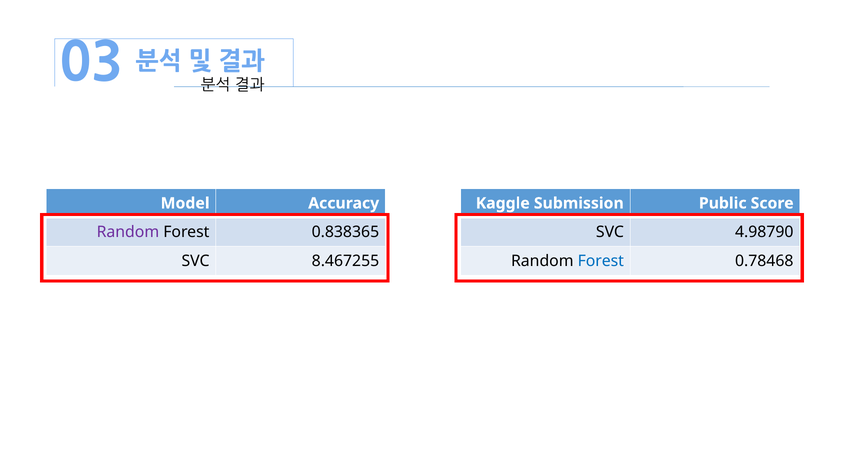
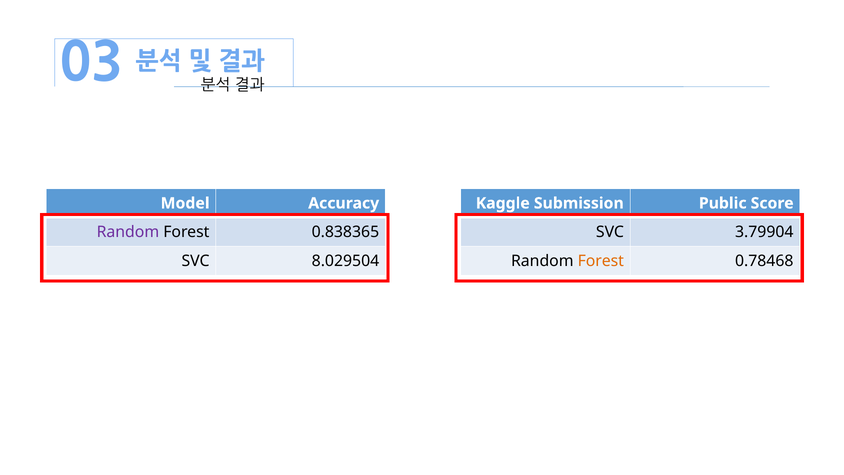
4.98790: 4.98790 -> 3.79904
8.467255: 8.467255 -> 8.029504
Forest at (601, 261) colour: blue -> orange
